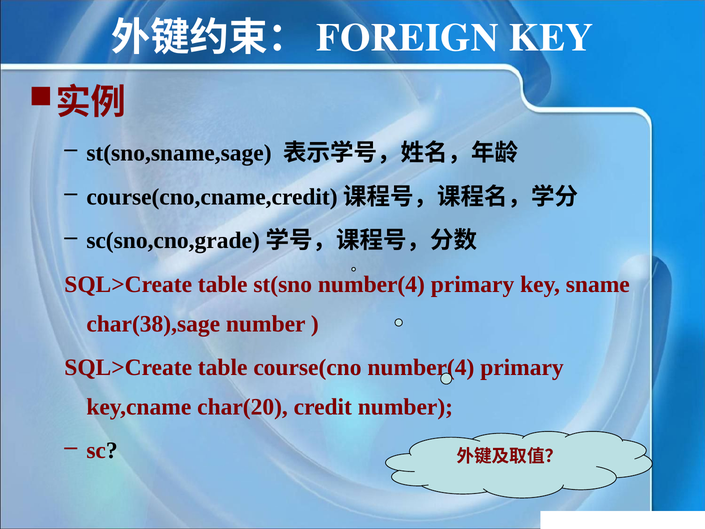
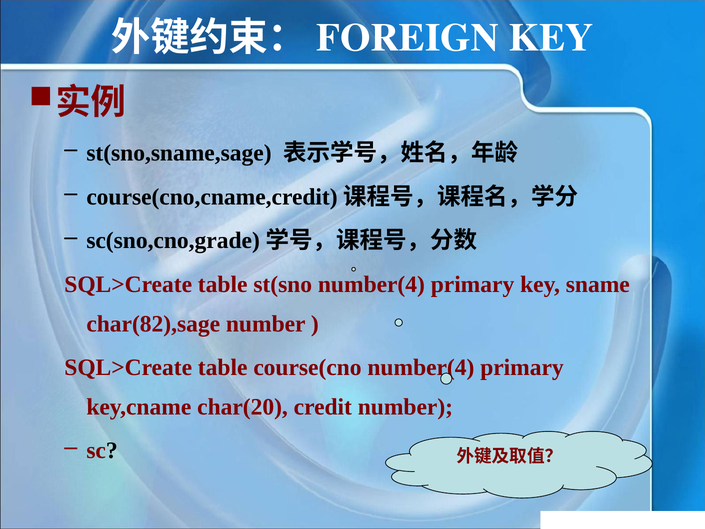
char(38),sage: char(38),sage -> char(82),sage
